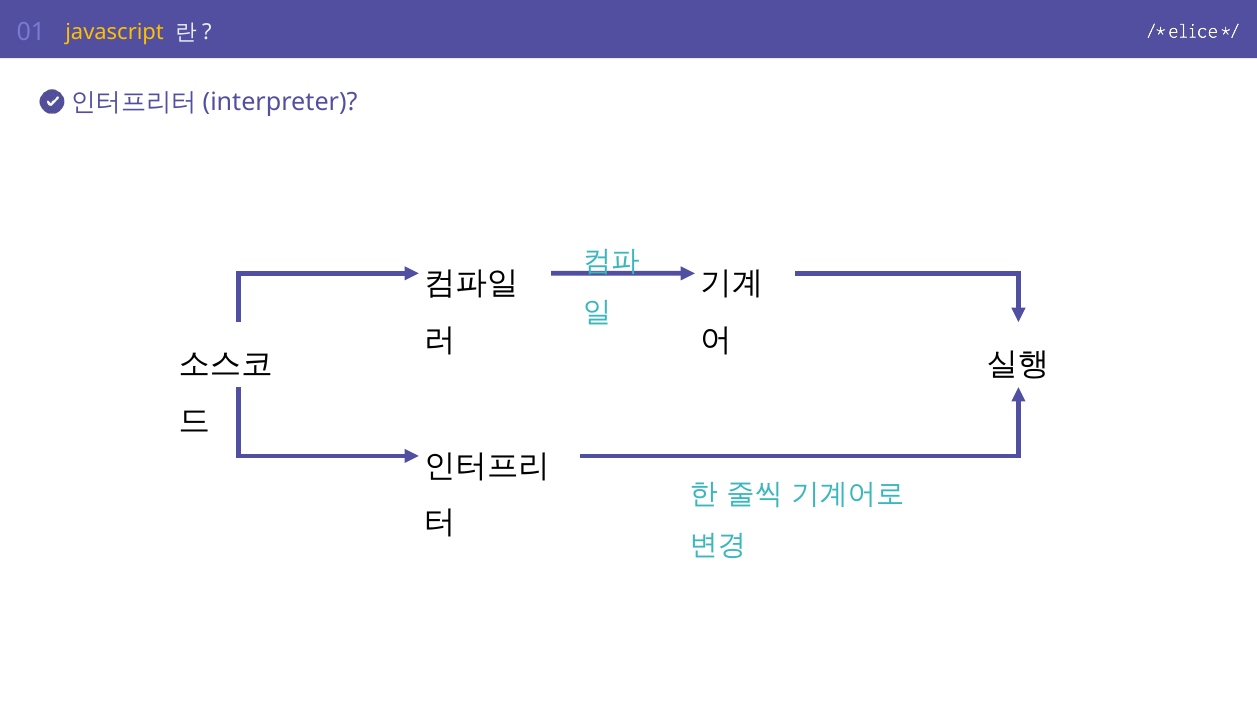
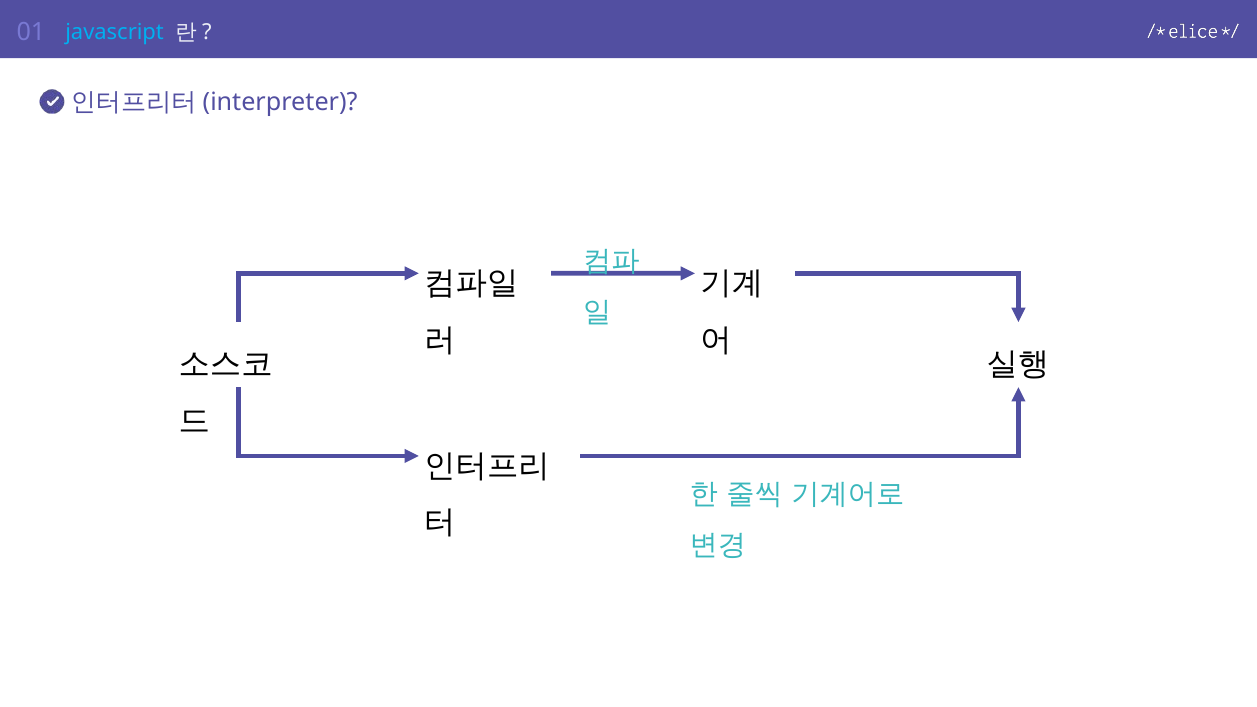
javascript colour: yellow -> light blue
